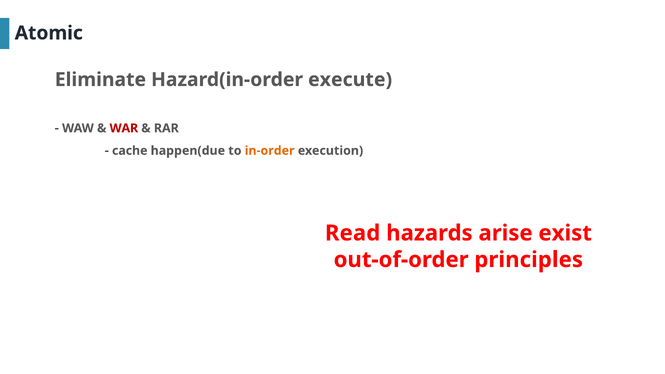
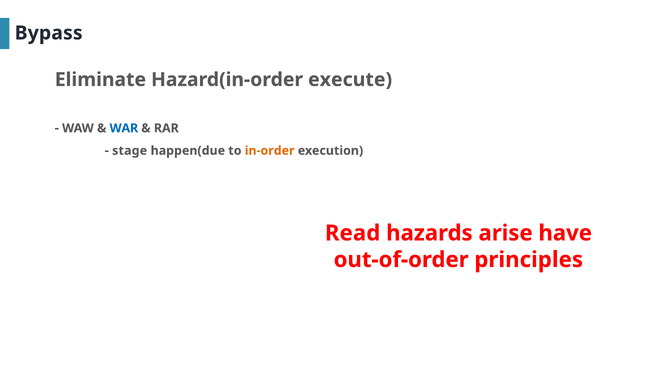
Atomic: Atomic -> Bypass
WAR colour: red -> blue
cache: cache -> stage
exist: exist -> have
